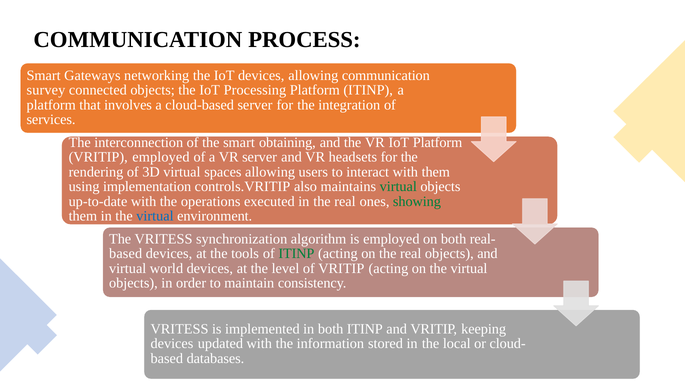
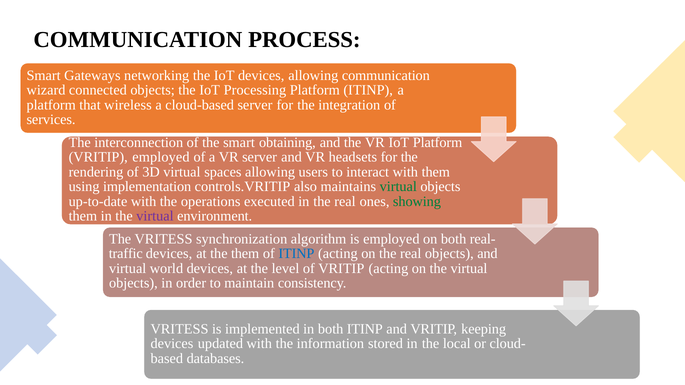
survey: survey -> wizard
involves: involves -> wireless
virtual at (155, 216) colour: blue -> purple
based at (126, 254): based -> traffic
the tools: tools -> them
ITINP at (296, 254) colour: green -> blue
